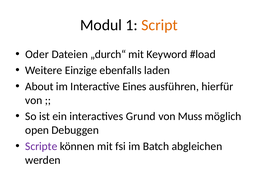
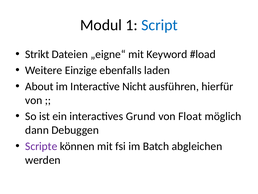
Script colour: orange -> blue
Oder: Oder -> Strikt
„durch“: „durch“ -> „eigne“
Eines: Eines -> Nicht
Muss: Muss -> Float
open: open -> dann
